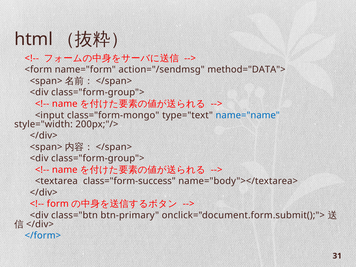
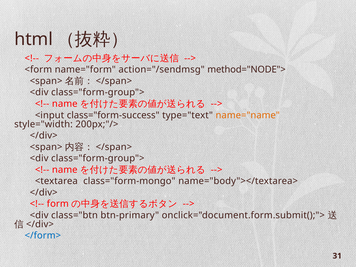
method="DATA">: method="DATA"> -> method="NODE">
class="form-mongo: class="form-mongo -> class="form-success
name="name colour: blue -> orange
class="form-success: class="form-success -> class="form-mongo
